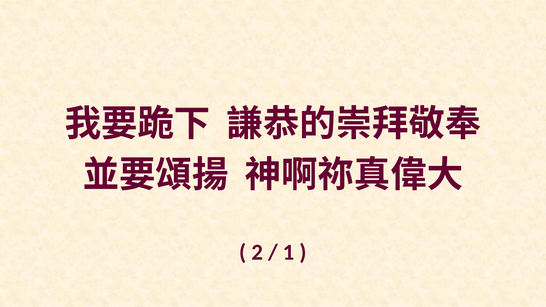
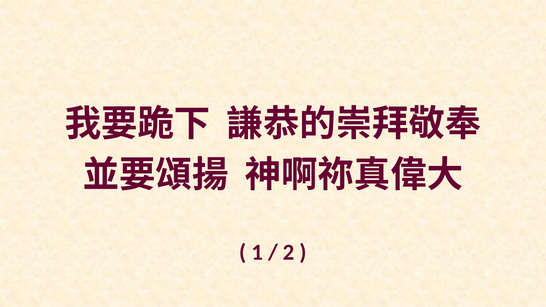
2: 2 -> 1
1: 1 -> 2
